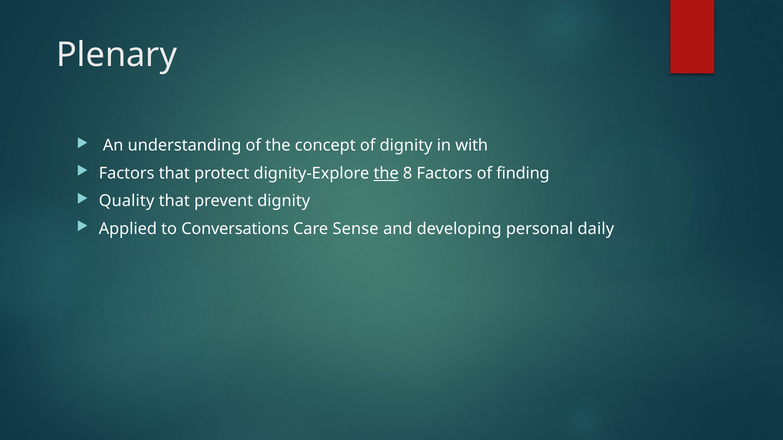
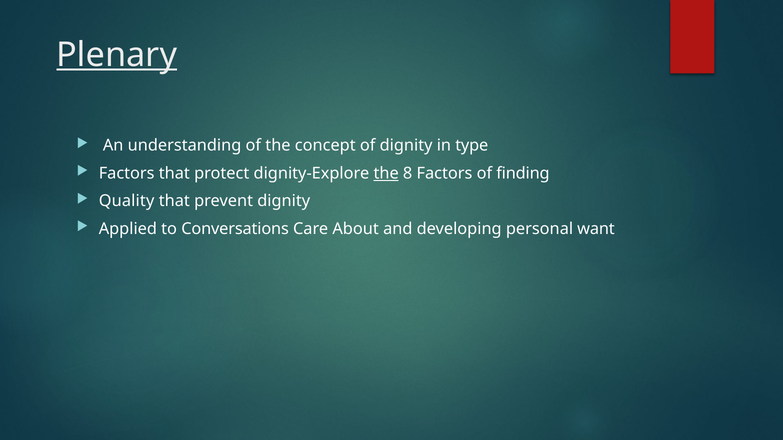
Plenary underline: none -> present
with: with -> type
Sense: Sense -> About
daily: daily -> want
